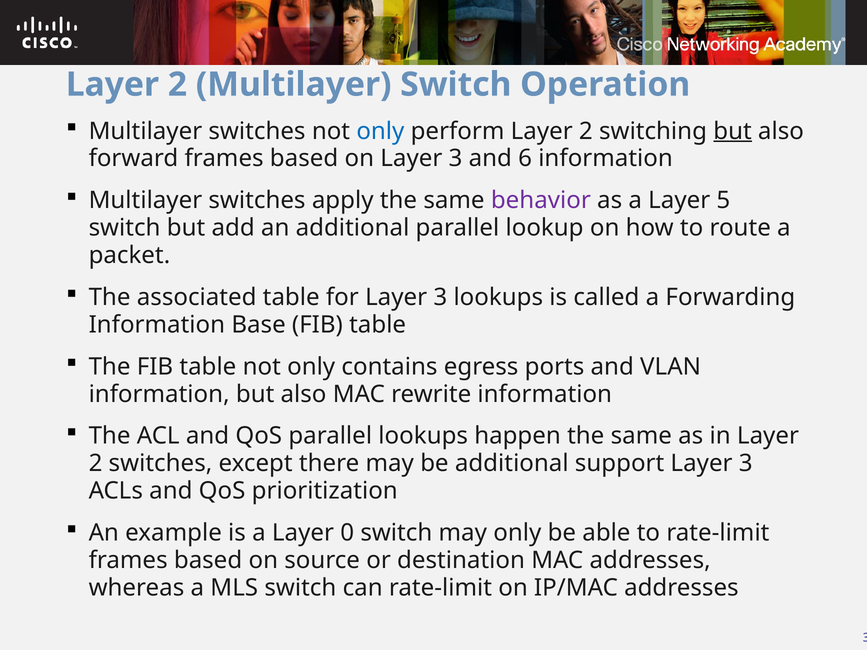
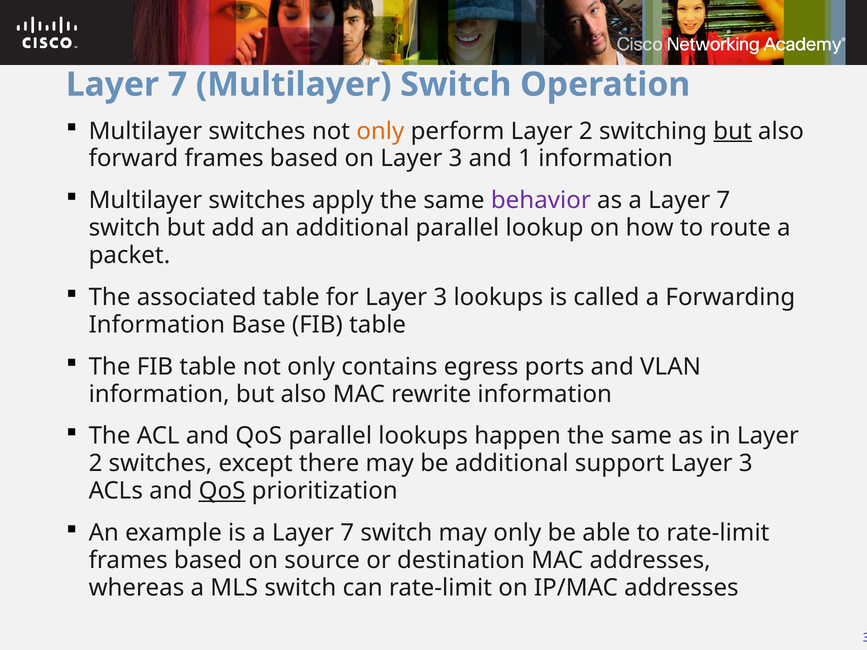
2 at (177, 85): 2 -> 7
only at (380, 131) colour: blue -> orange
6: 6 -> 1
as a Layer 5: 5 -> 7
QoS at (222, 491) underline: none -> present
is a Layer 0: 0 -> 7
